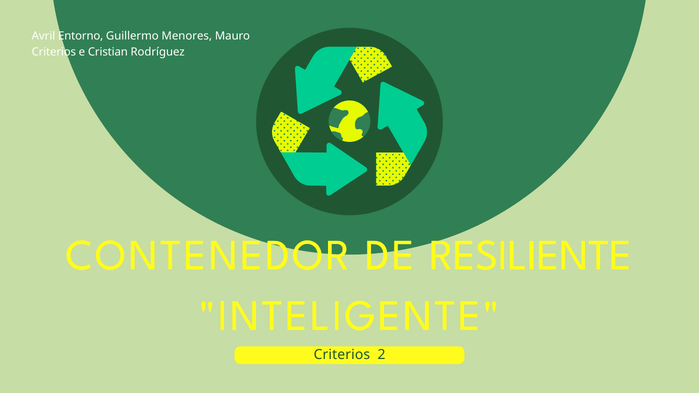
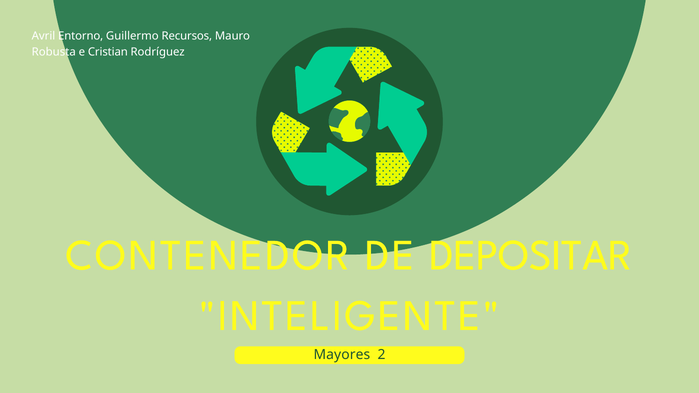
Menores: Menores -> Recursos
Criterios at (54, 52): Criterios -> Robusta
RESILIENTE: RESILIENTE -> DEPOSITAR
Criterios at (342, 355): Criterios -> Mayores
